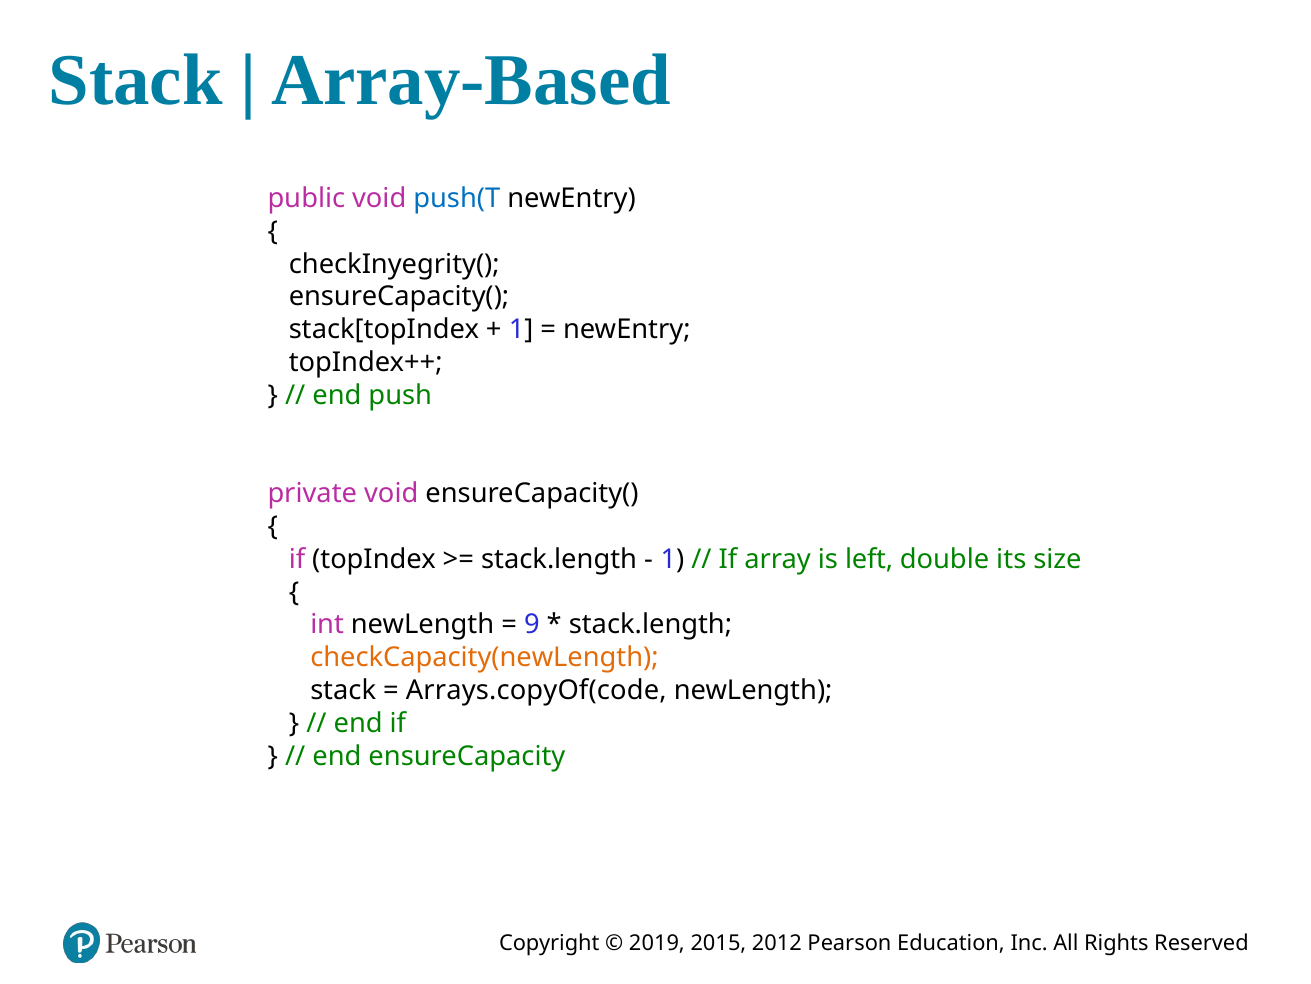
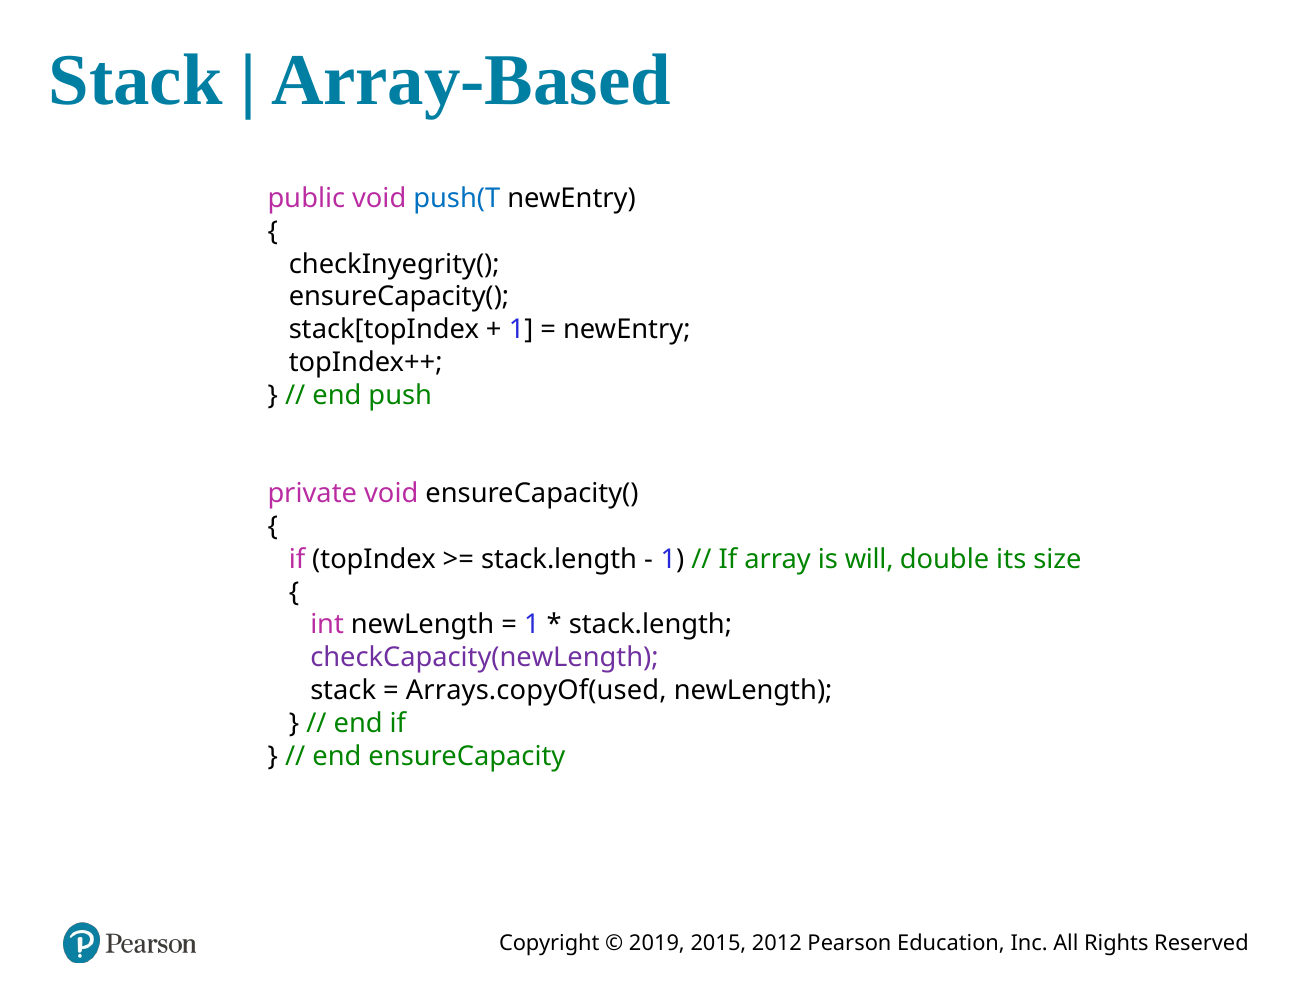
left: left -> will
9 at (532, 624): 9 -> 1
checkCapacity(newLength colour: orange -> purple
Arrays.copyOf(code: Arrays.copyOf(code -> Arrays.copyOf(used
